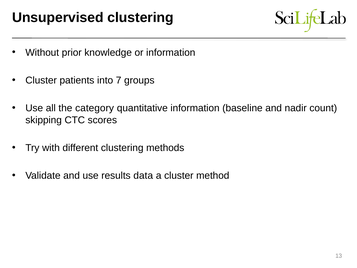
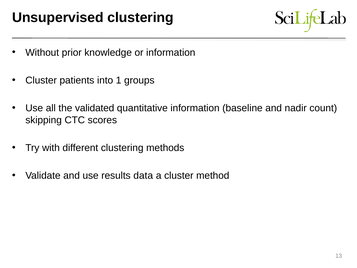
7: 7 -> 1
category: category -> validated
